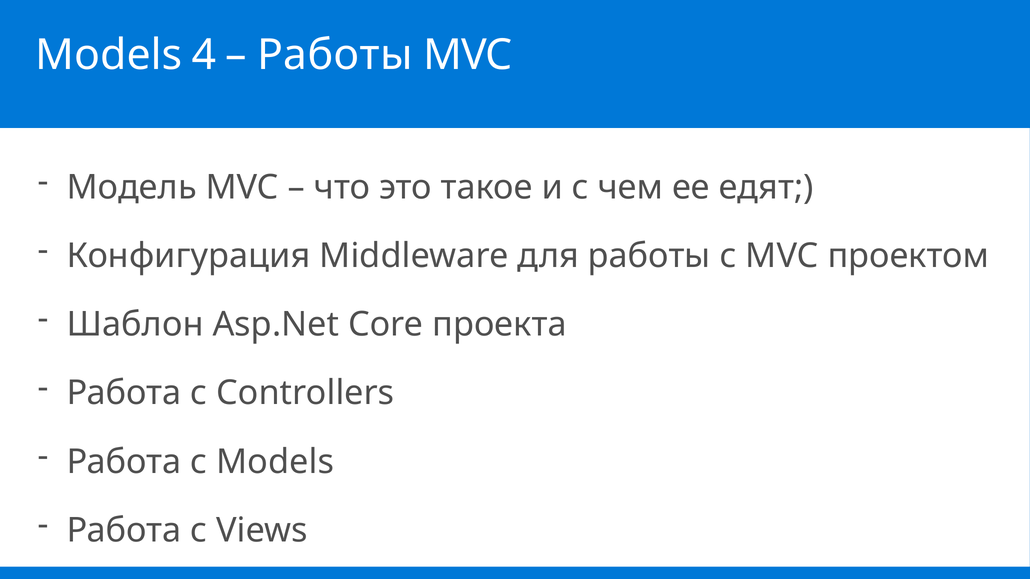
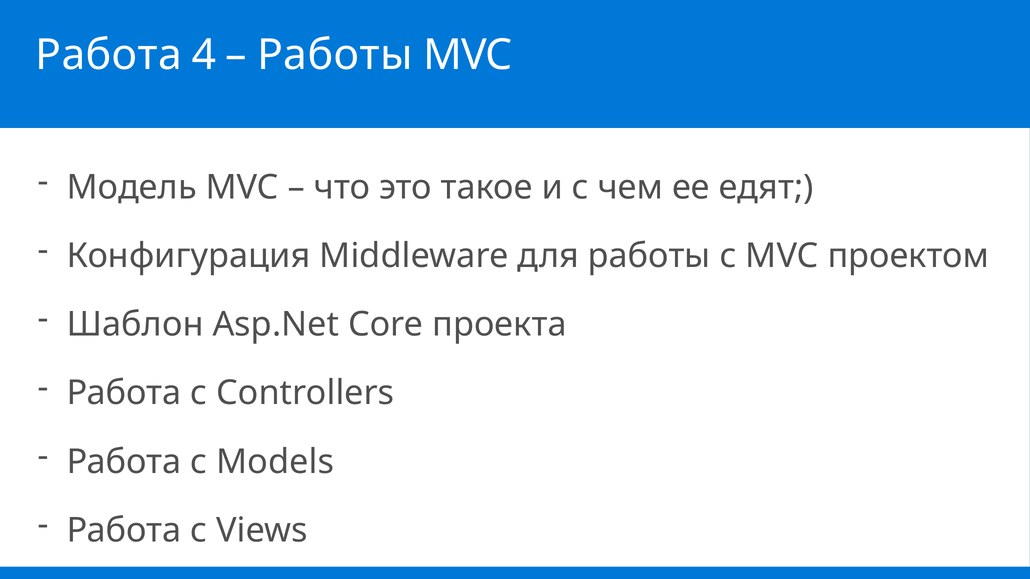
Models at (109, 55): Models -> Работа
